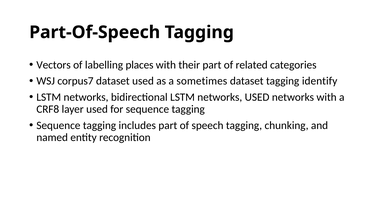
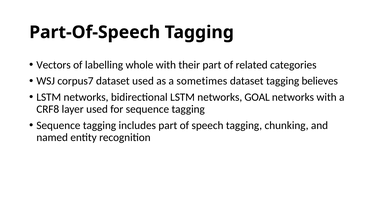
places: places -> whole
identify: identify -> believes
networks USED: USED -> GOAL
